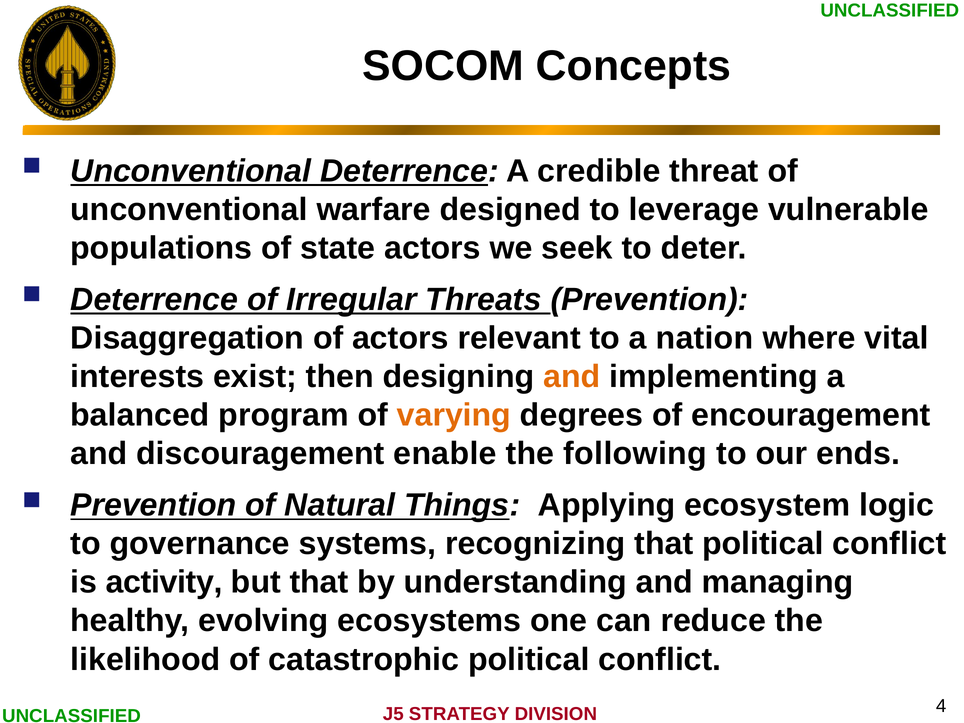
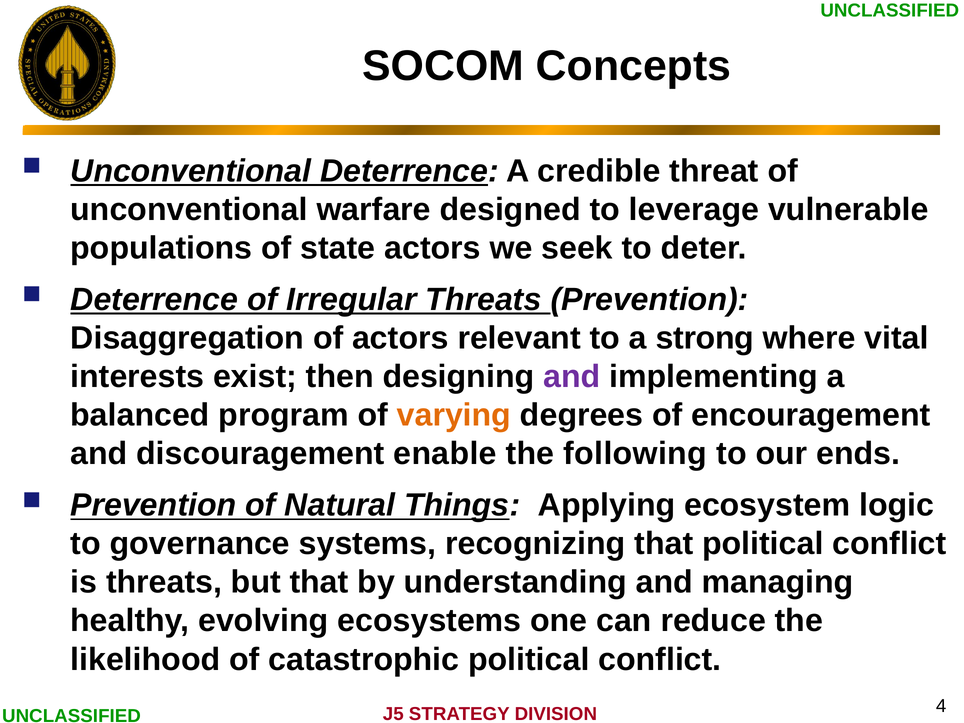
nation: nation -> strong
and at (572, 377) colour: orange -> purple
is activity: activity -> threats
